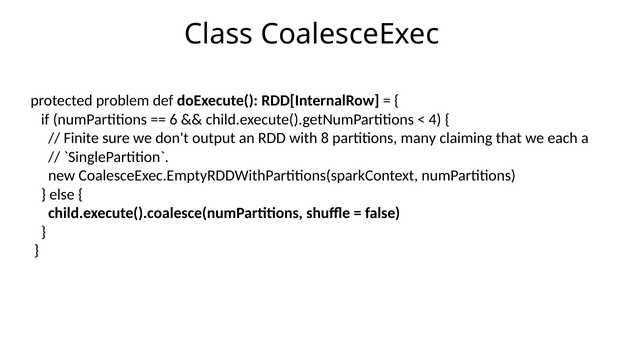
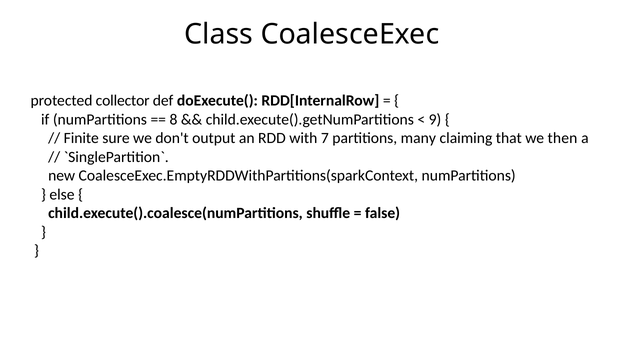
problem: problem -> collector
6: 6 -> 8
4: 4 -> 9
8: 8 -> 7
each: each -> then
